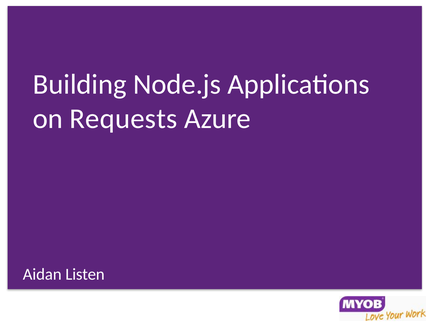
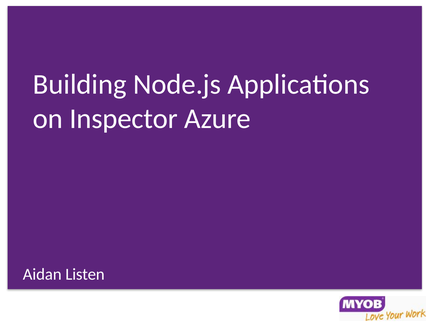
Requests: Requests -> Inspector
